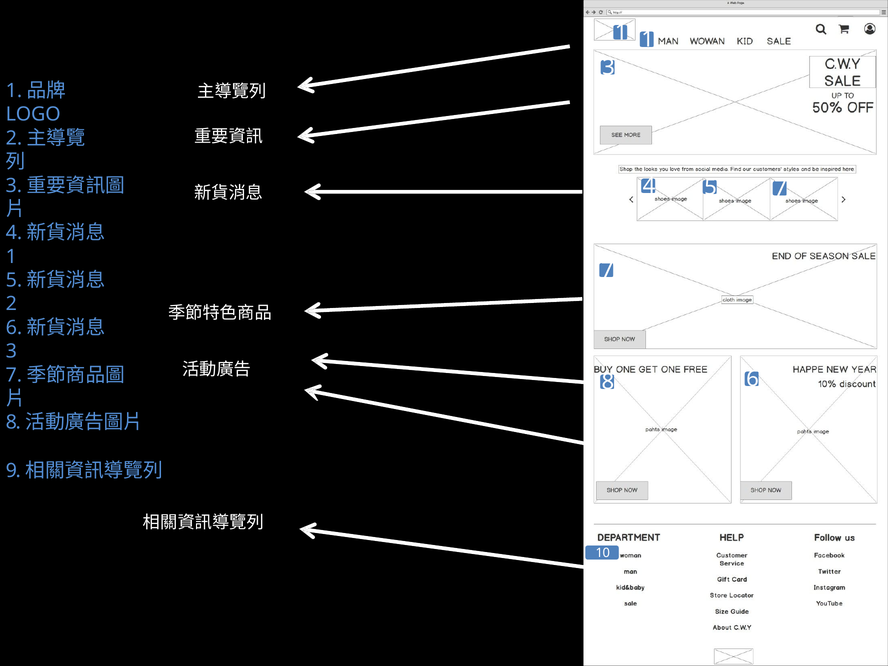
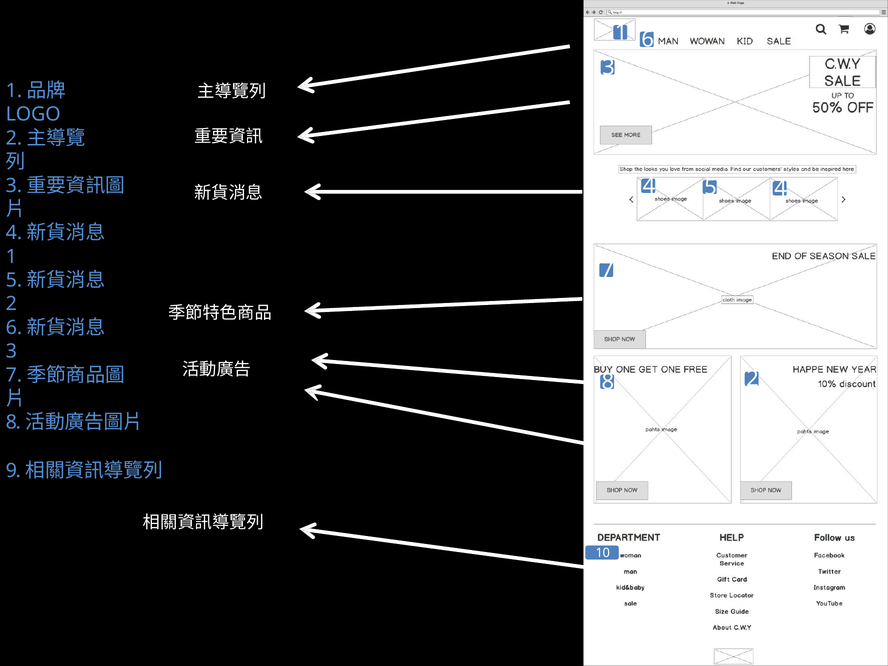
1 1: 1 -> 6
5 7: 7 -> 4
8 6: 6 -> 2
